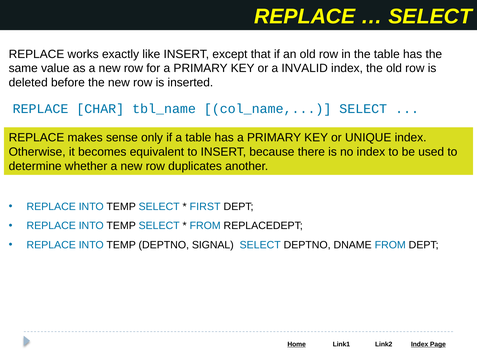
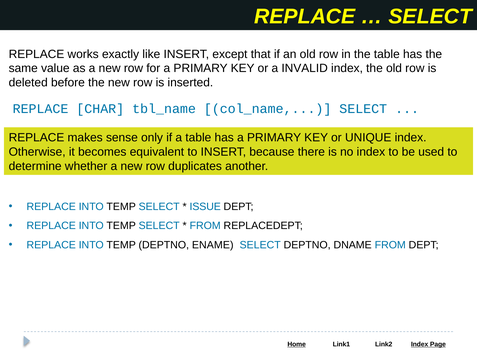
FIRST: FIRST -> ISSUE
SIGNAL: SIGNAL -> ENAME
